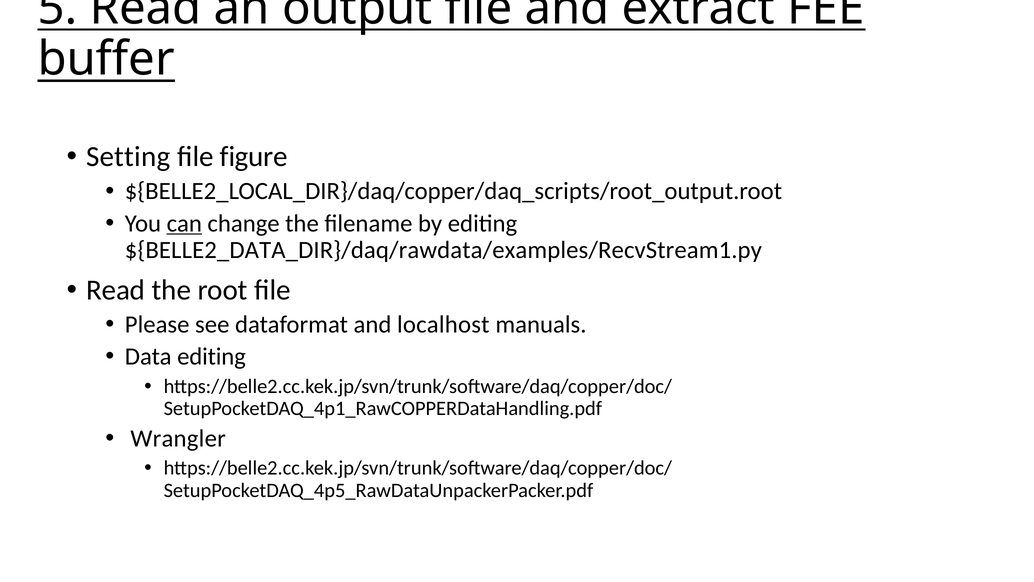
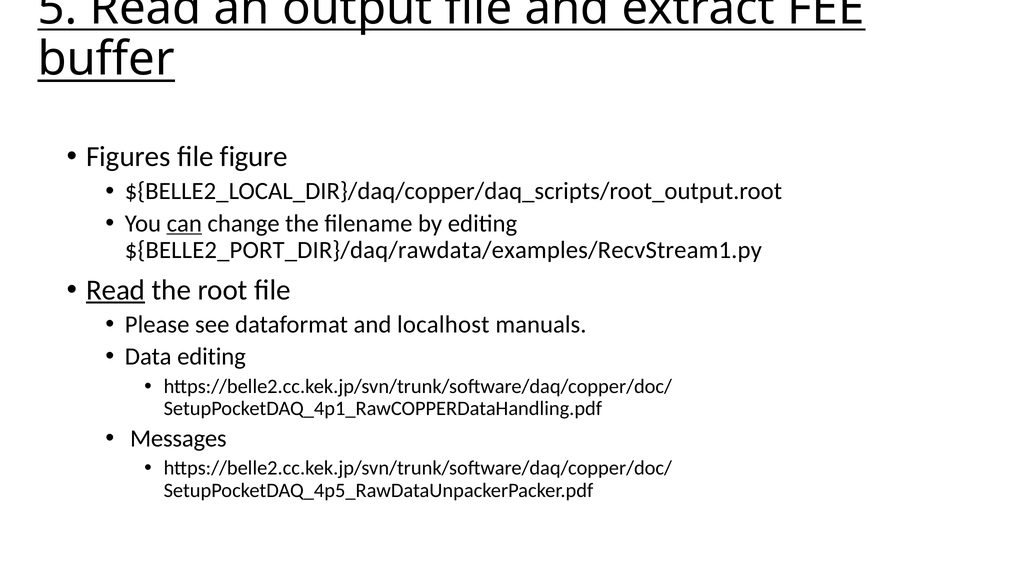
Setting: Setting -> Figures
${BELLE2_DATA_DIR}/daq/rawdata/examples/RecvStream1.py: ${BELLE2_DATA_DIR}/daq/rawdata/examples/RecvStream1.py -> ${BELLE2_PORT_DIR}/daq/rawdata/examples/RecvStream1.py
Read at (116, 290) underline: none -> present
Wrangler: Wrangler -> Messages
